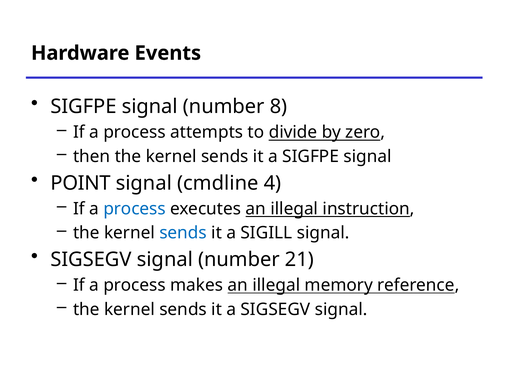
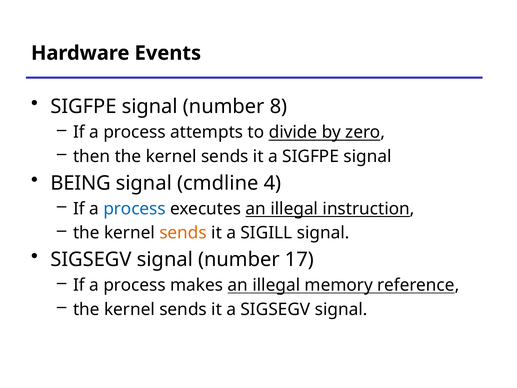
POINT: POINT -> BEING
sends at (183, 233) colour: blue -> orange
21: 21 -> 17
